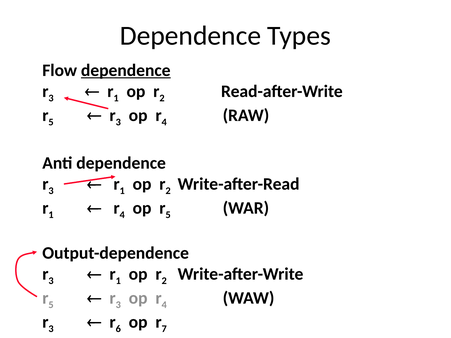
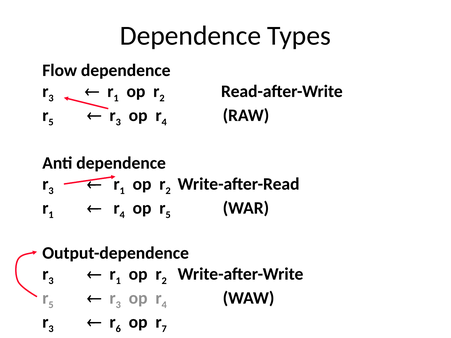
dependence at (126, 70) underline: present -> none
